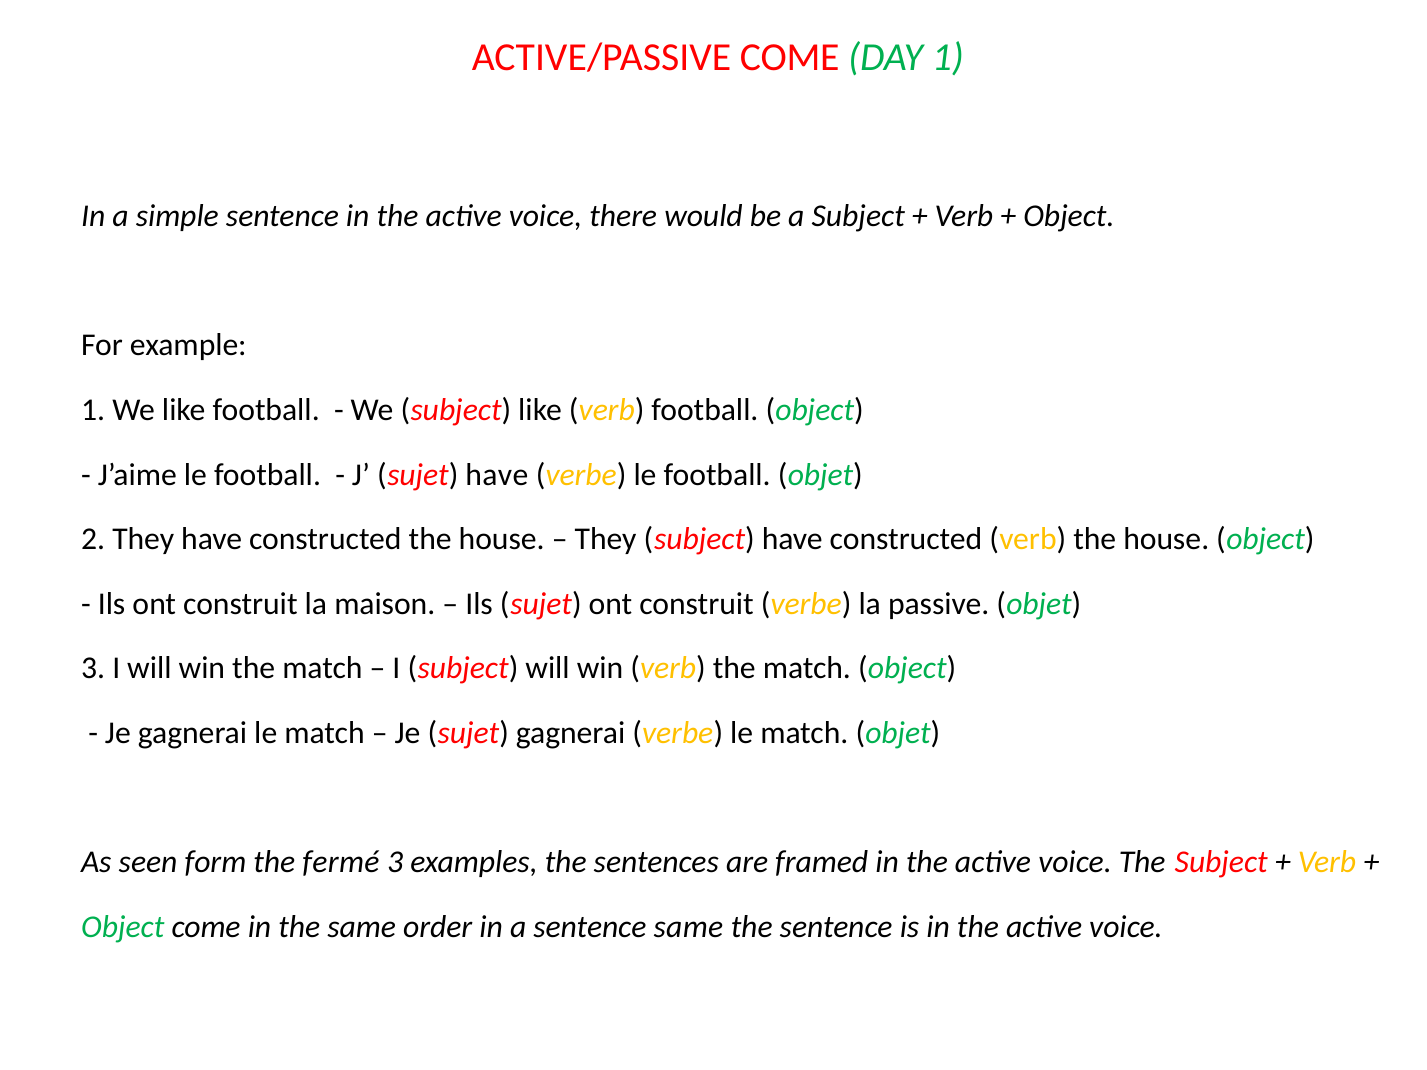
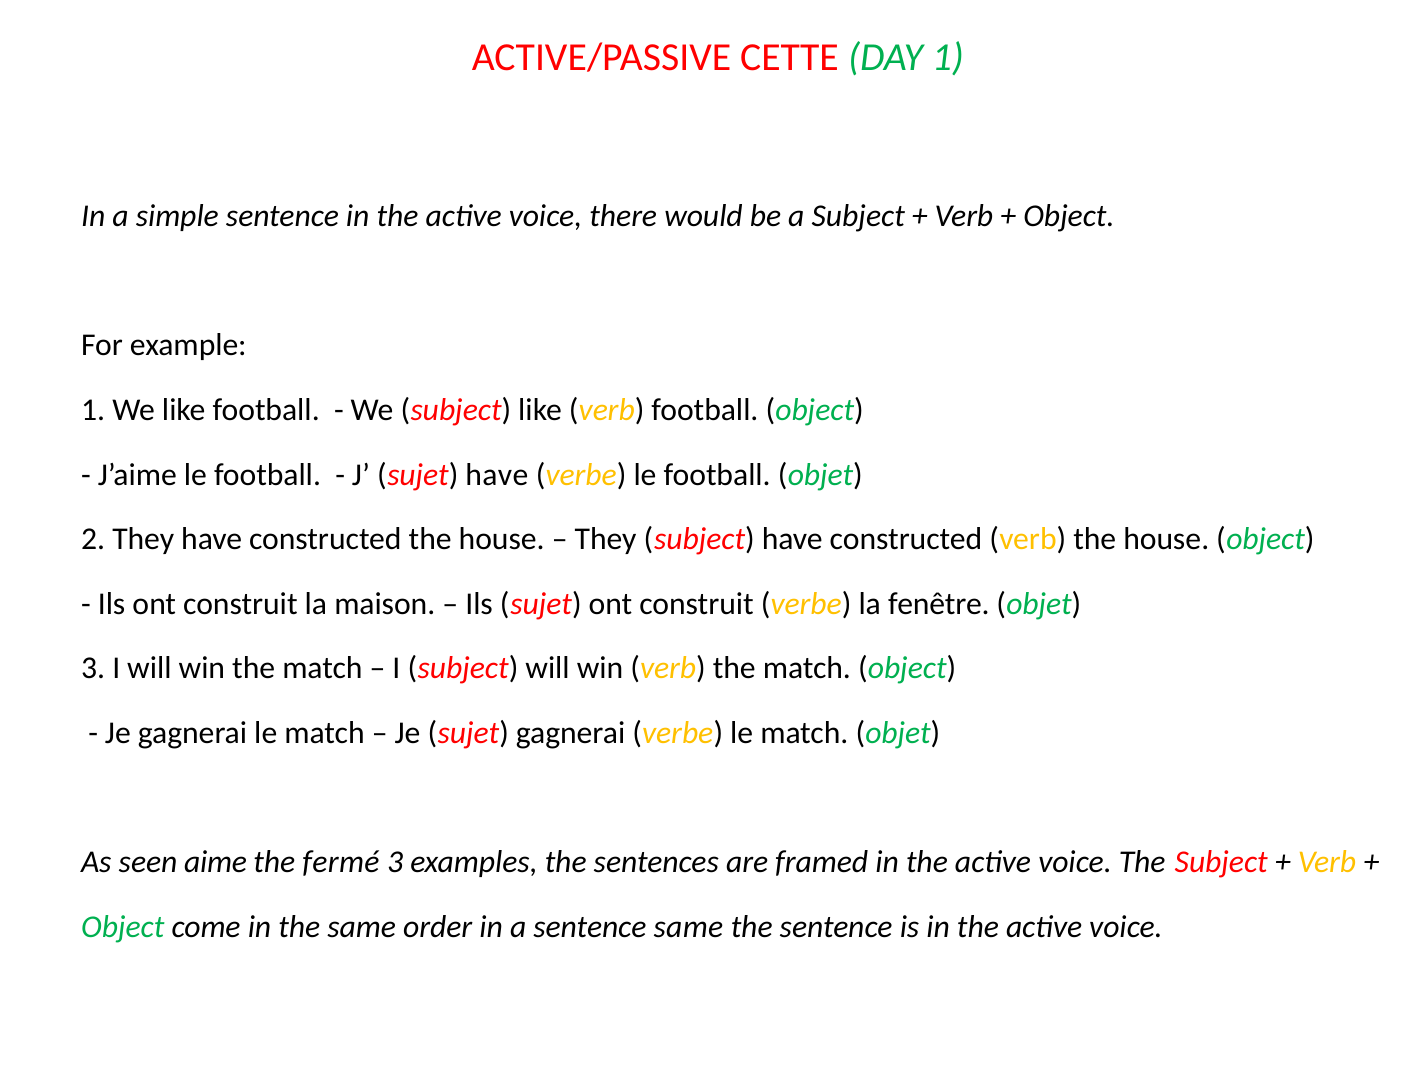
ACTIVE/PASSIVE COME: COME -> CETTE
passive: passive -> fenêtre
form: form -> aime
